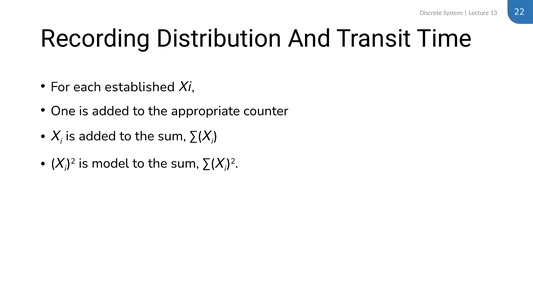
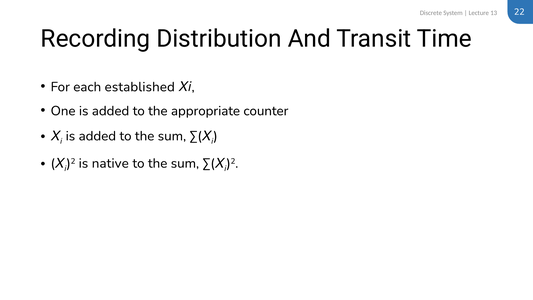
model: model -> native
